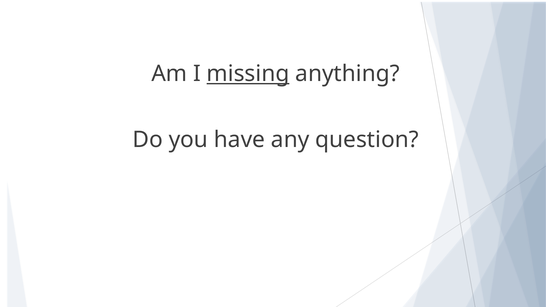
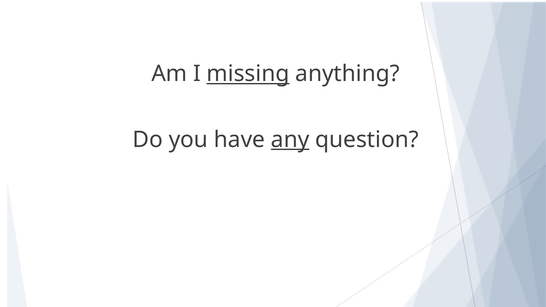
any underline: none -> present
